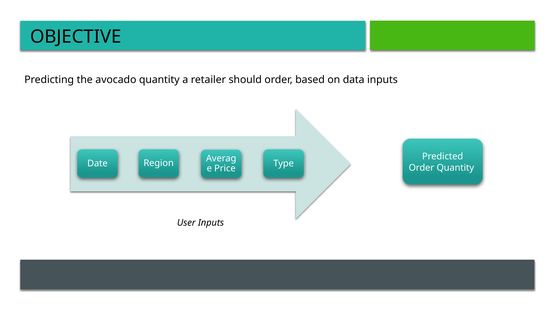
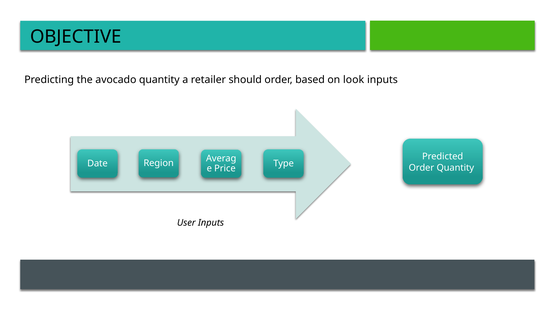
data: data -> look
